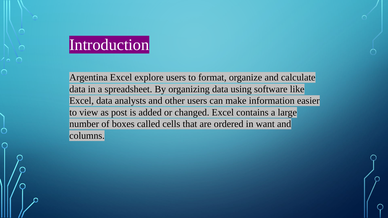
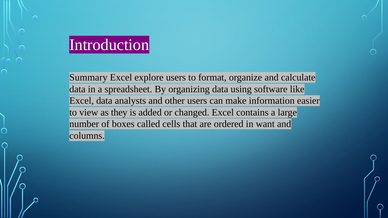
Argentina: Argentina -> Summary
post: post -> they
